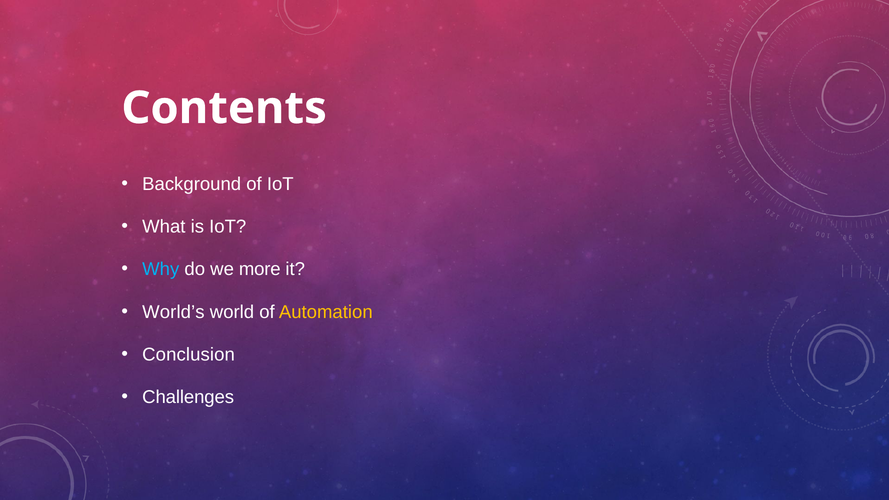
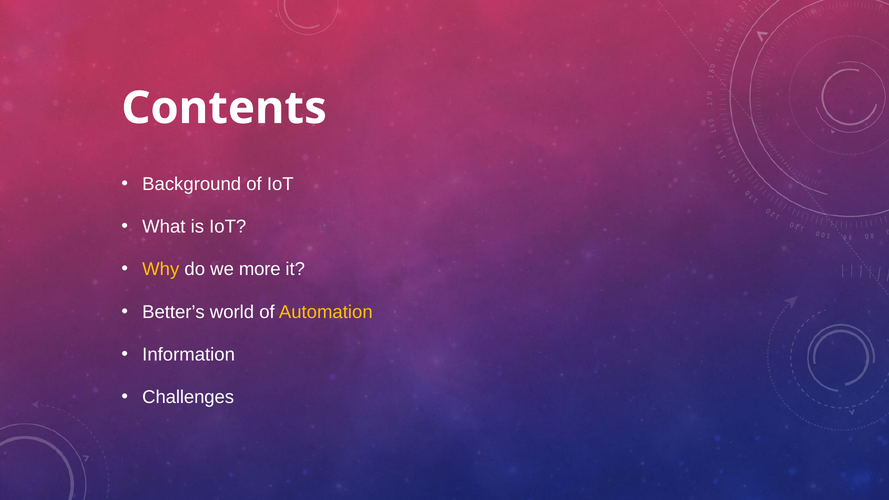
Why colour: light blue -> yellow
World’s: World’s -> Better’s
Conclusion: Conclusion -> Information
